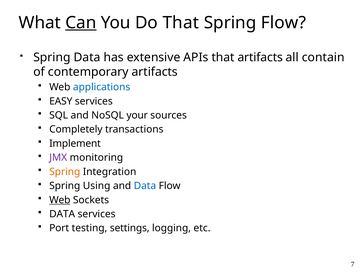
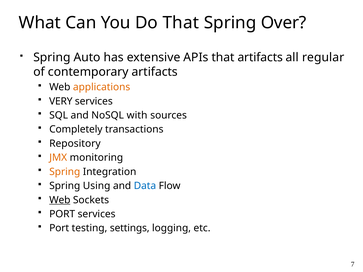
Can underline: present -> none
Spring Flow: Flow -> Over
Spring Data: Data -> Auto
contain: contain -> regular
applications colour: blue -> orange
EASY: EASY -> VERY
your: your -> with
Implement: Implement -> Repository
JMX colour: purple -> orange
DATA at (62, 214): DATA -> PORT
